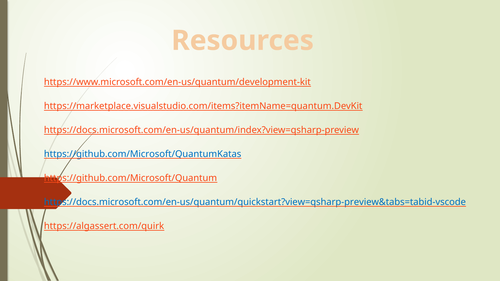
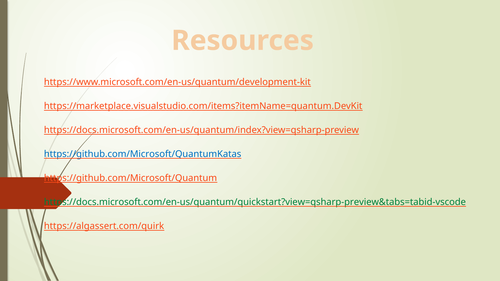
https://docs.microsoft.com/en-us/quantum/quickstart?view=qsharp-preview&tabs=tabid-vscode colour: blue -> green
